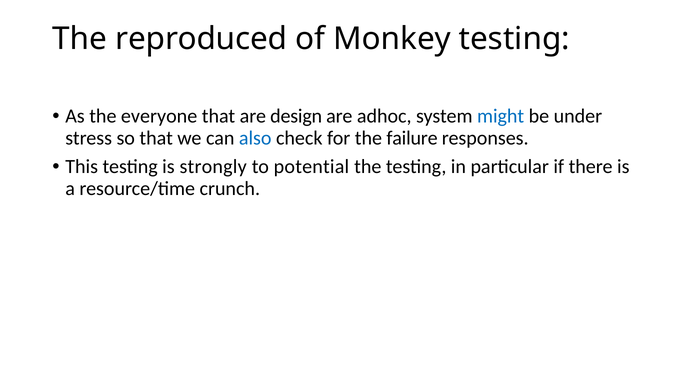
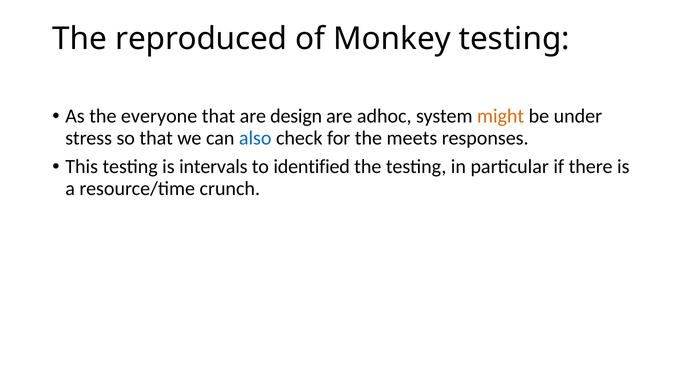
might colour: blue -> orange
failure: failure -> meets
strongly: strongly -> intervals
potential: potential -> identified
